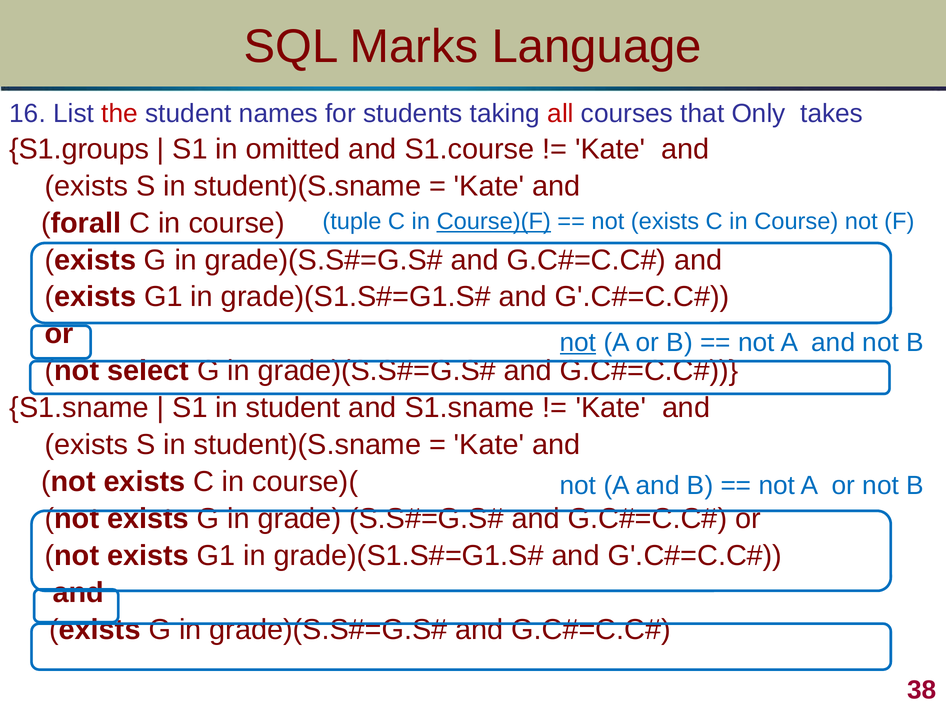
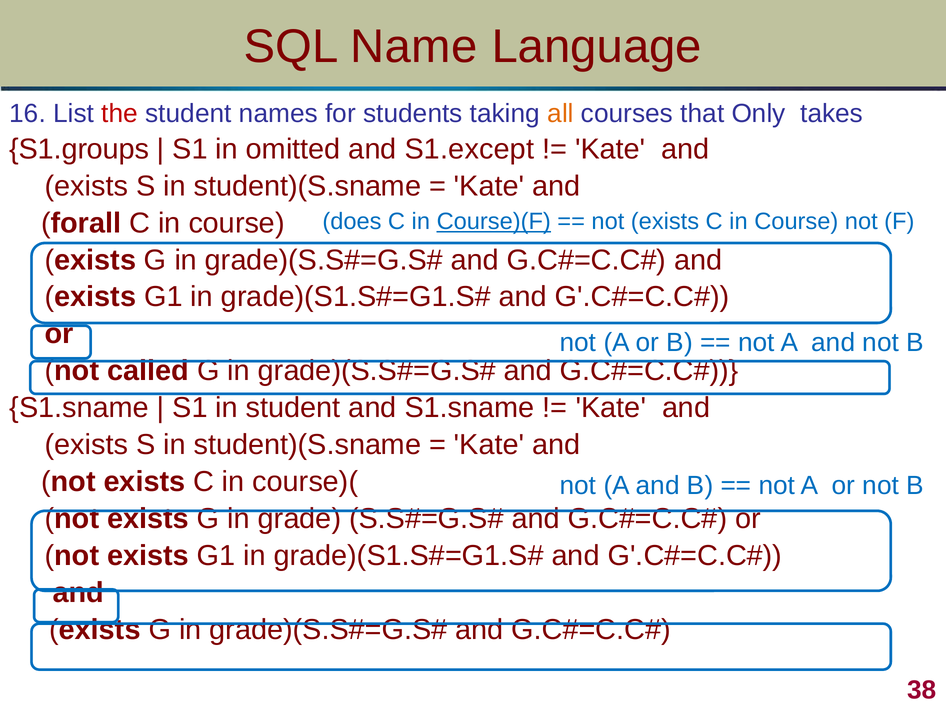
Marks: Marks -> Name
all colour: red -> orange
S1.course: S1.course -> S1.except
tuple: tuple -> does
not at (578, 343) underline: present -> none
select: select -> called
